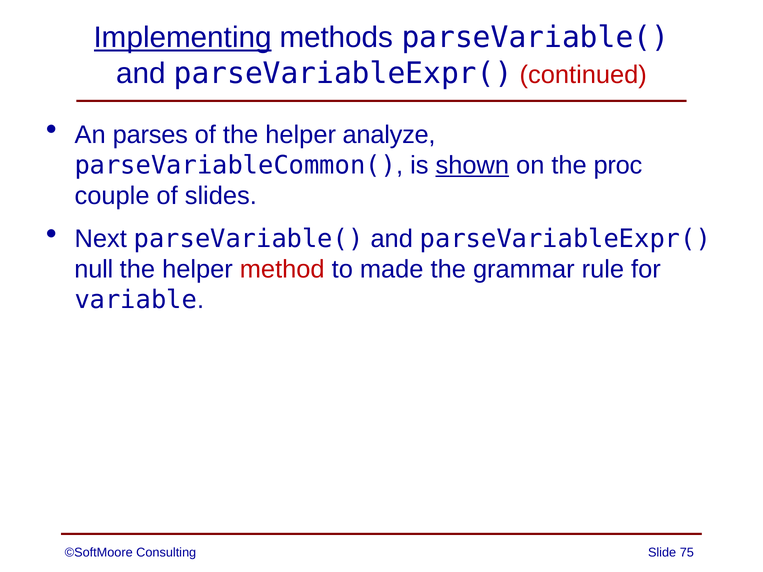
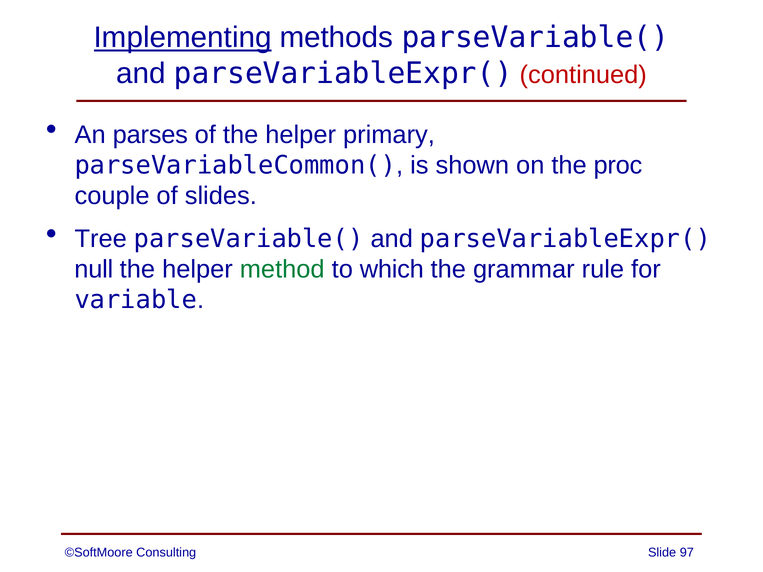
analyze: analyze -> primary
shown underline: present -> none
Next: Next -> Tree
method colour: red -> green
made: made -> which
75: 75 -> 97
